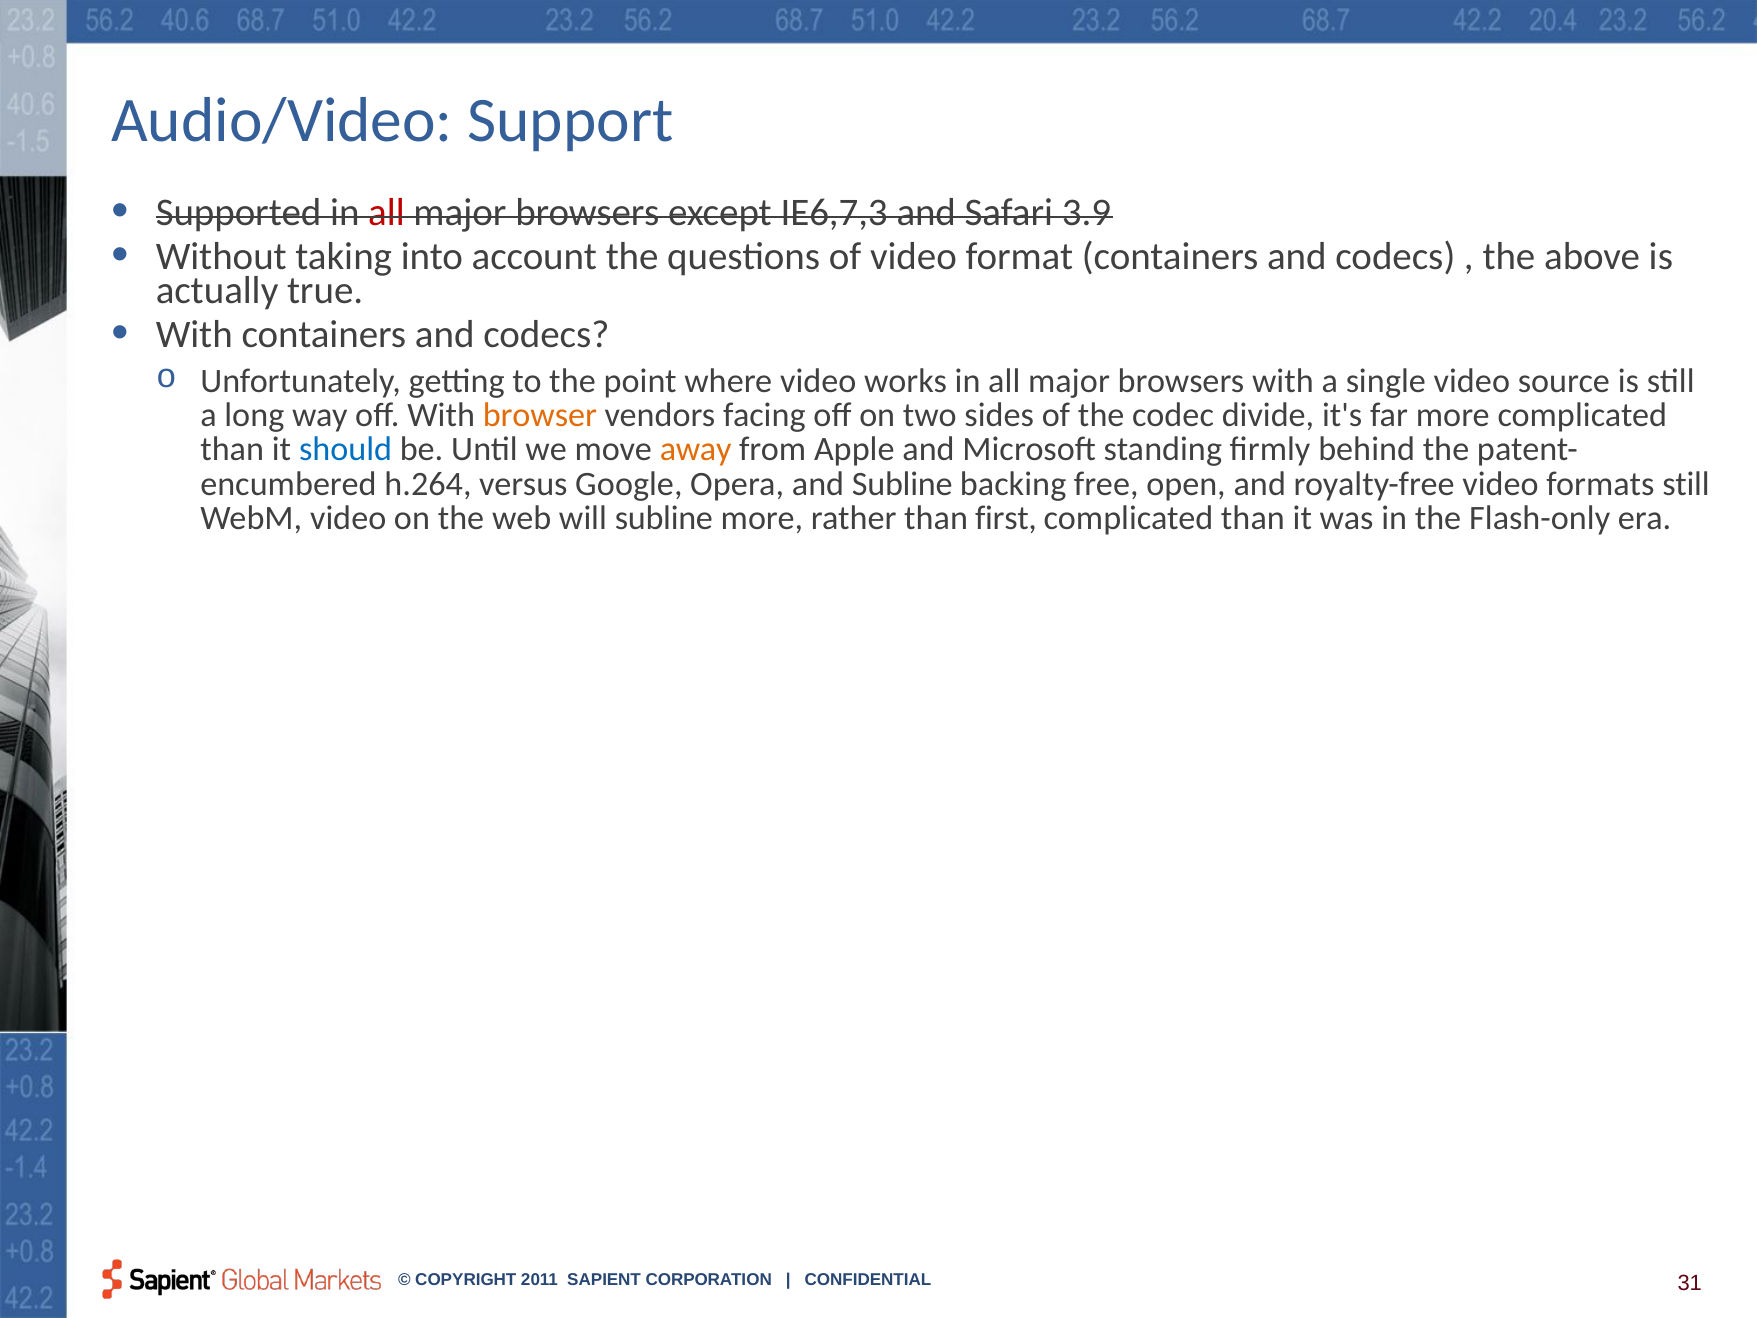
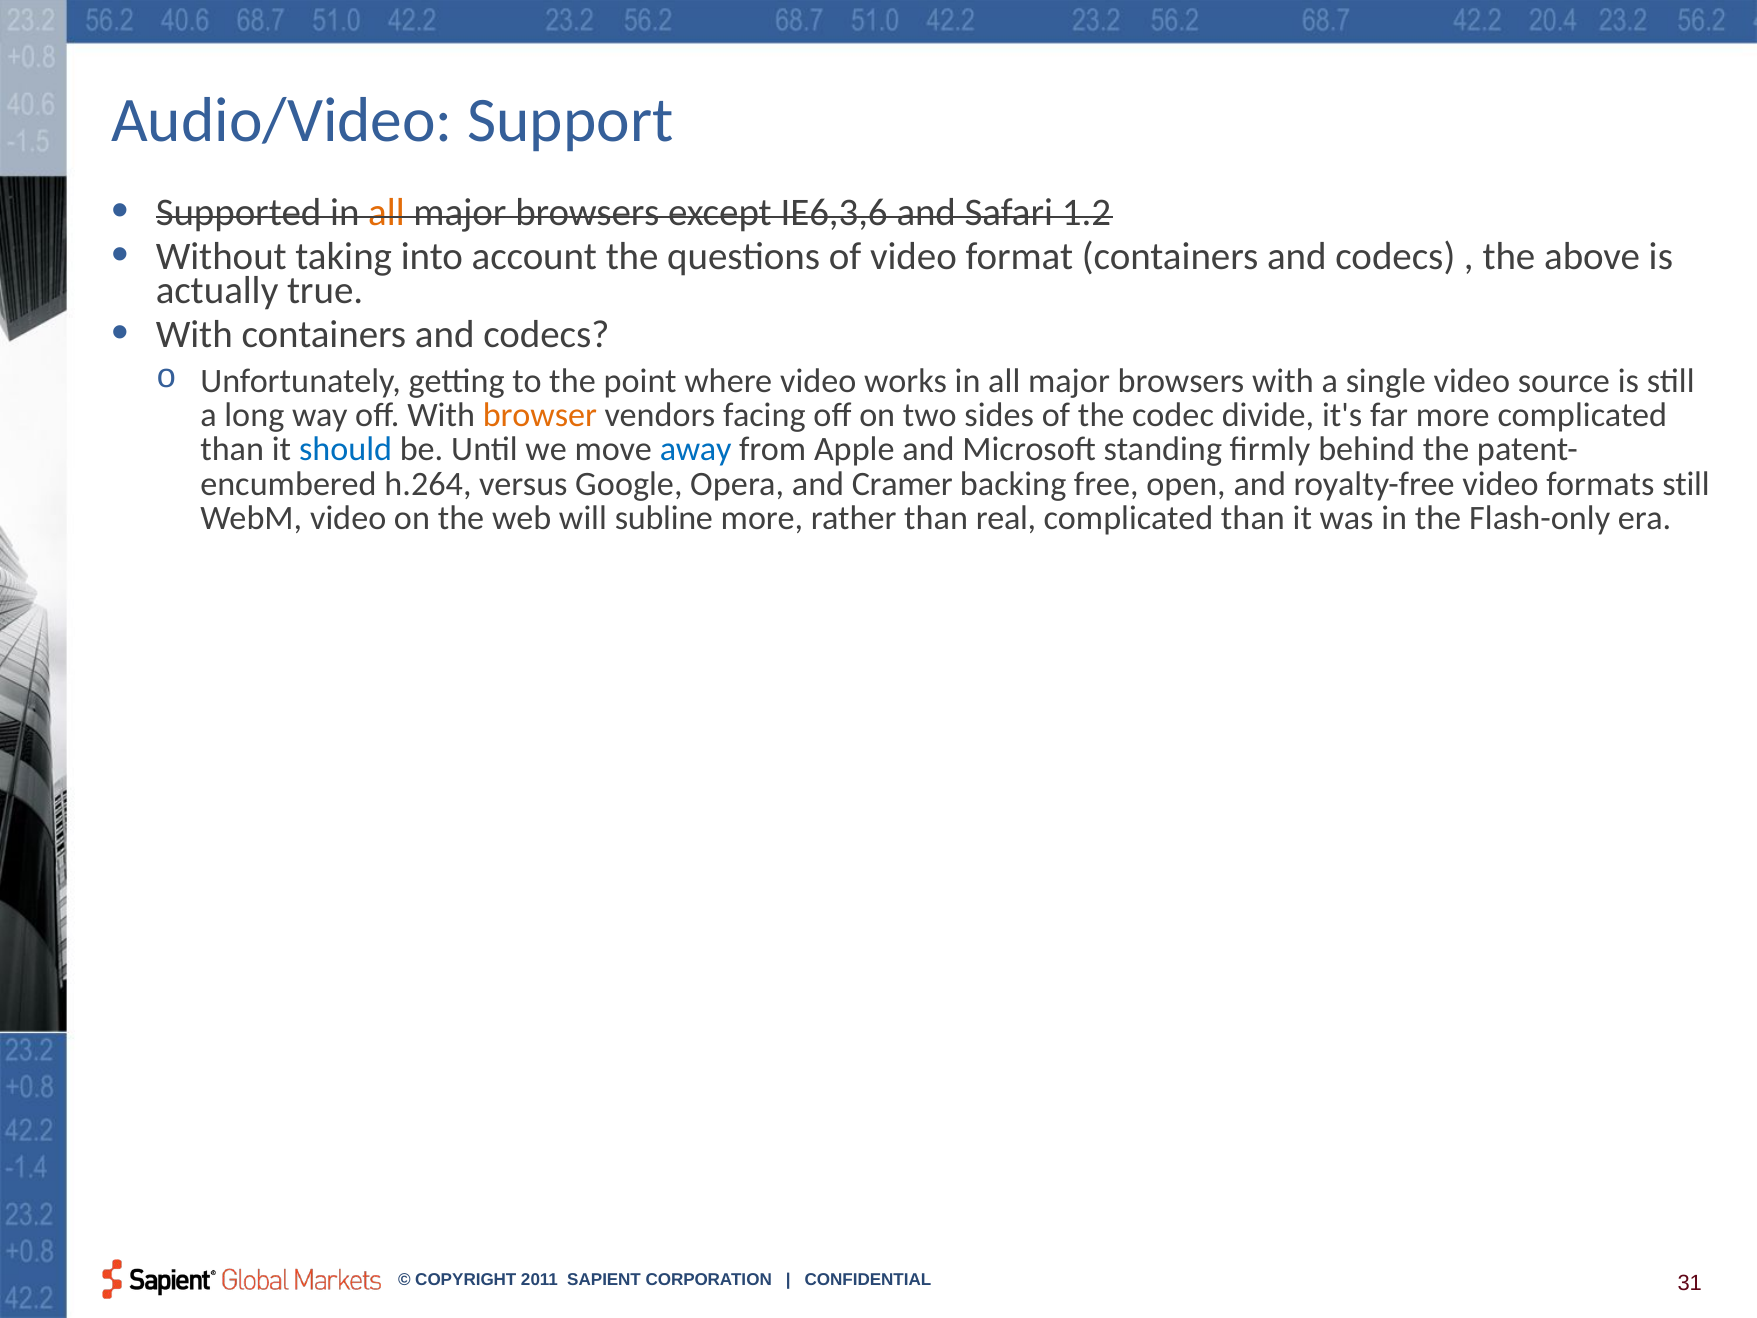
all at (386, 213) colour: red -> orange
IE6,7,3: IE6,7,3 -> IE6,3,6
3.9: 3.9 -> 1.2
away colour: orange -> blue
and Subline: Subline -> Cramer
first: first -> real
